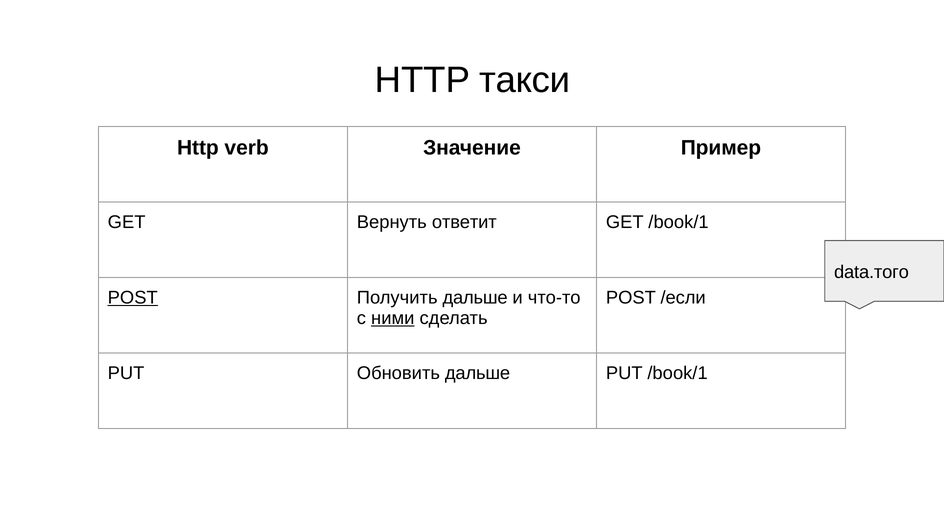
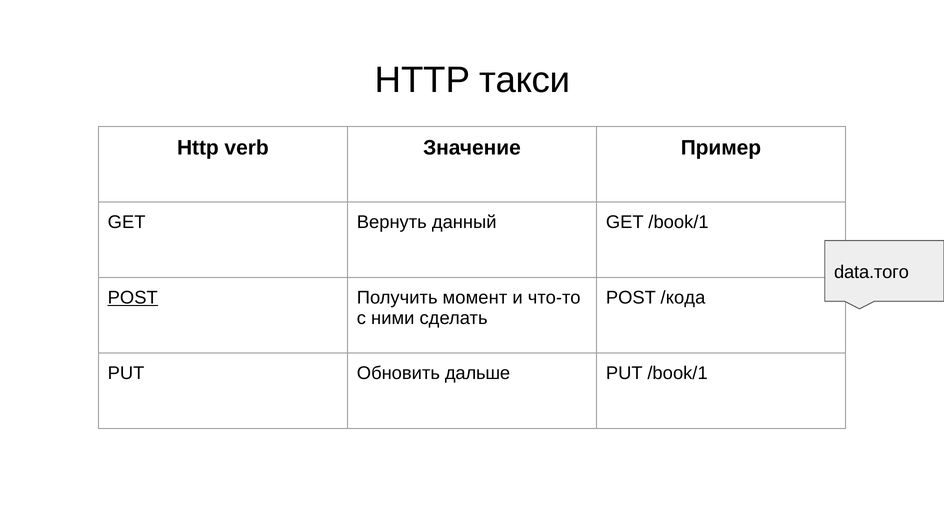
ответит: ответит -> данный
Получить дальше: дальше -> момент
/если: /если -> /кода
ними underline: present -> none
